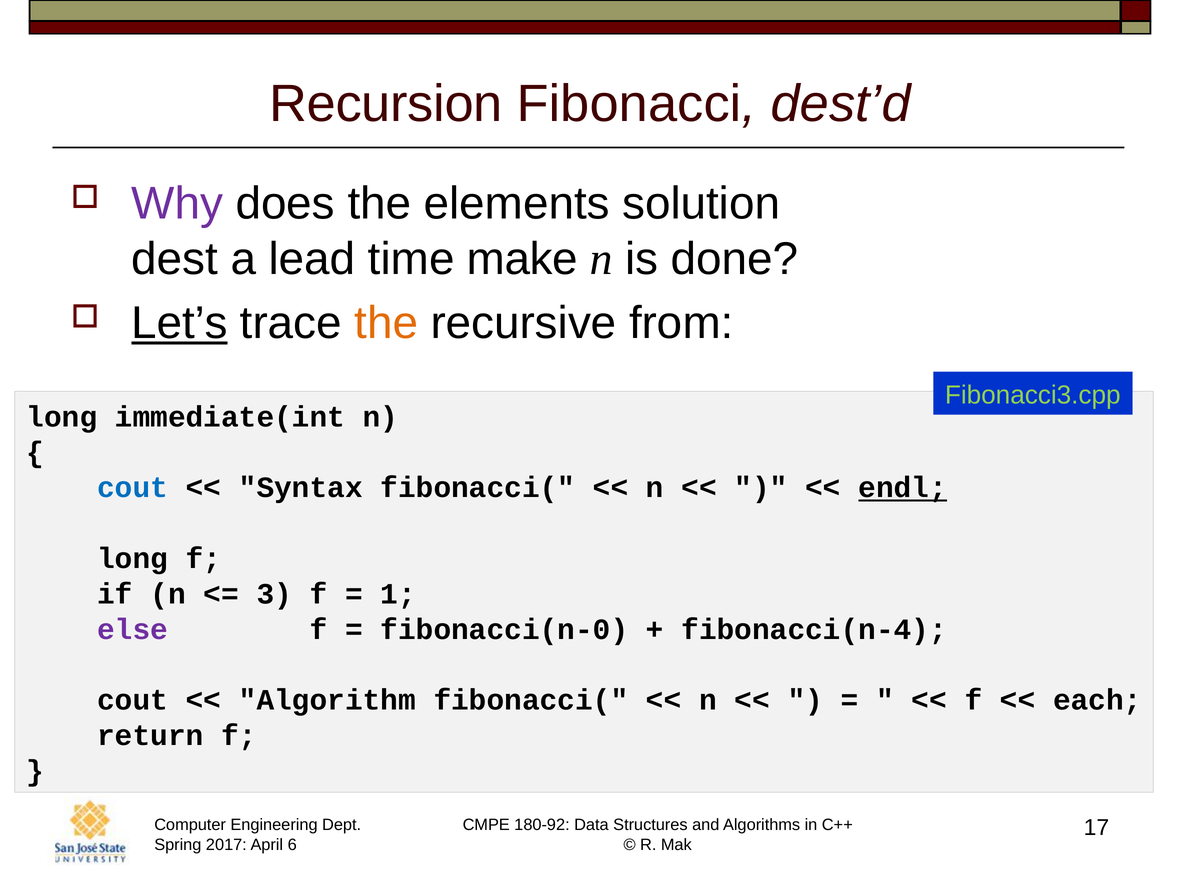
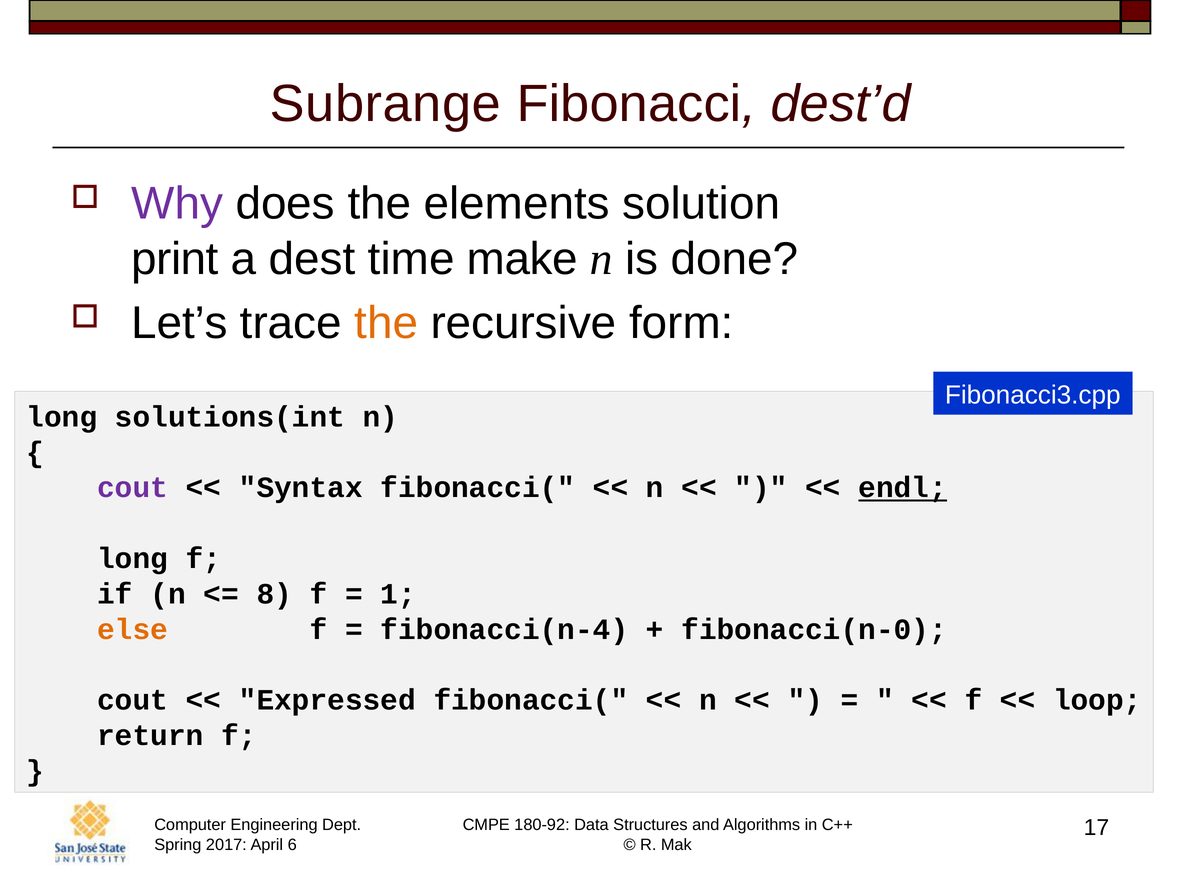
Recursion: Recursion -> Subrange
dest: dest -> print
lead: lead -> dest
Let’s underline: present -> none
from: from -> form
Fibonacci3.cpp colour: light green -> white
immediate(int: immediate(int -> solutions(int
cout at (133, 488) colour: blue -> purple
3: 3 -> 8
else colour: purple -> orange
fibonacci(n-0: fibonacci(n-0 -> fibonacci(n-4
fibonacci(n-4: fibonacci(n-4 -> fibonacci(n-0
Algorithm: Algorithm -> Expressed
each: each -> loop
